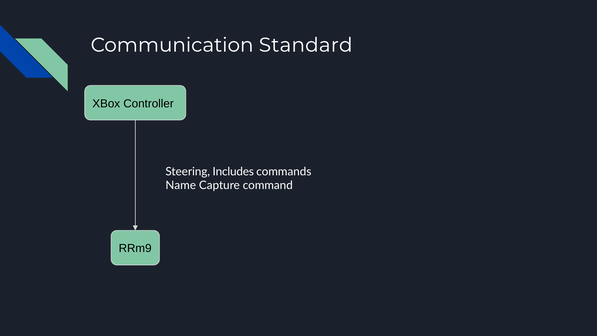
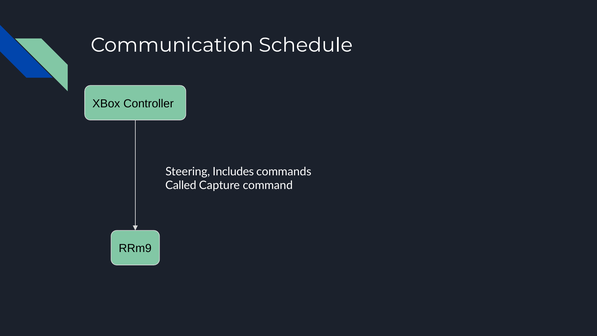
Standard: Standard -> Schedule
Name: Name -> Called
